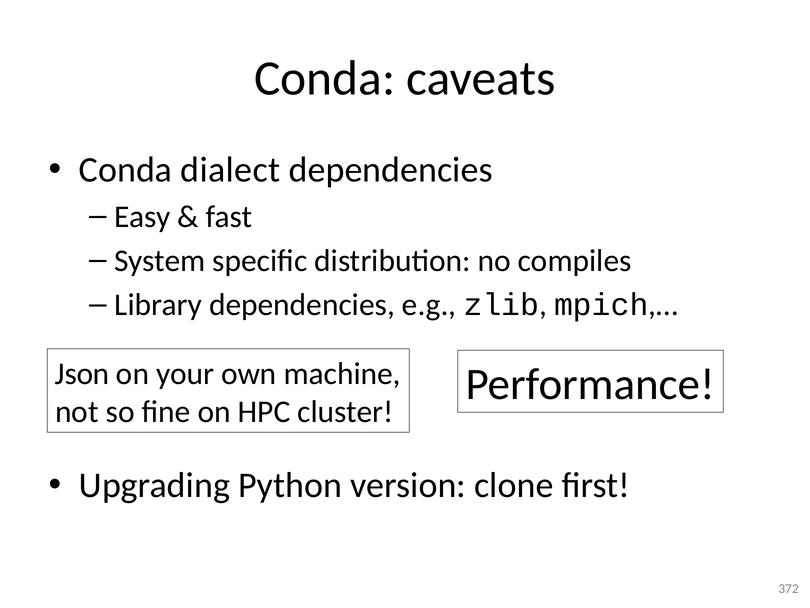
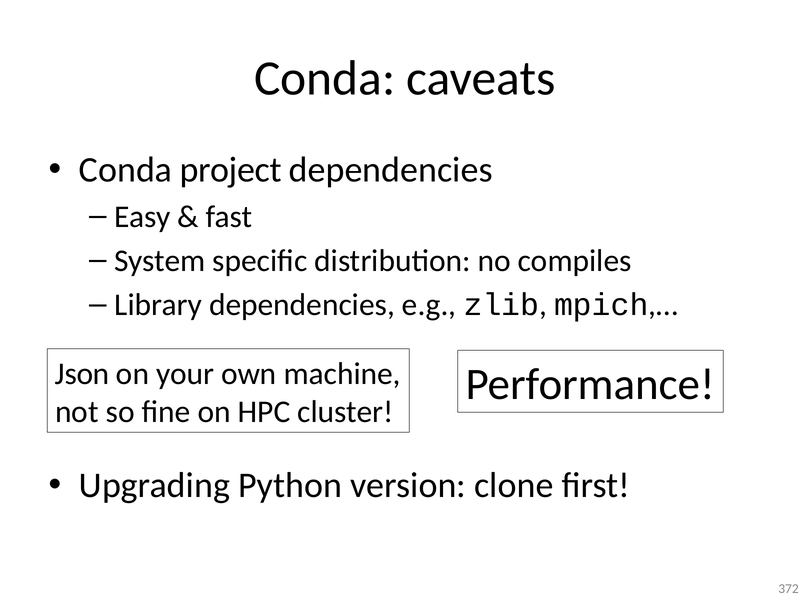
dialect: dialect -> project
